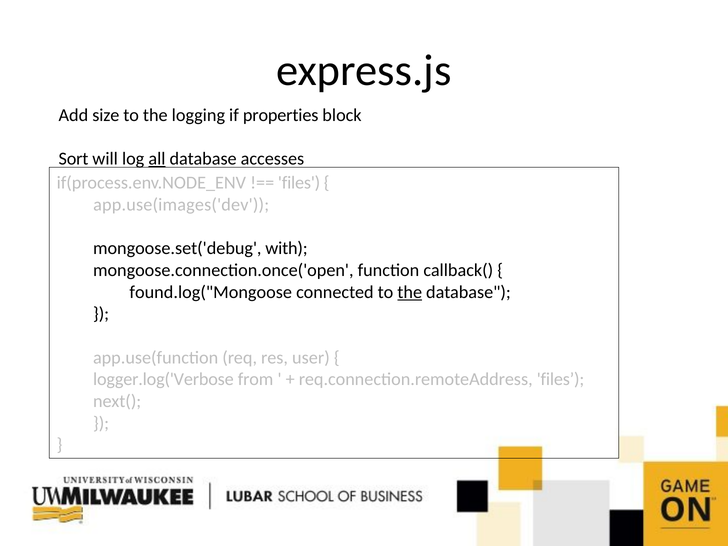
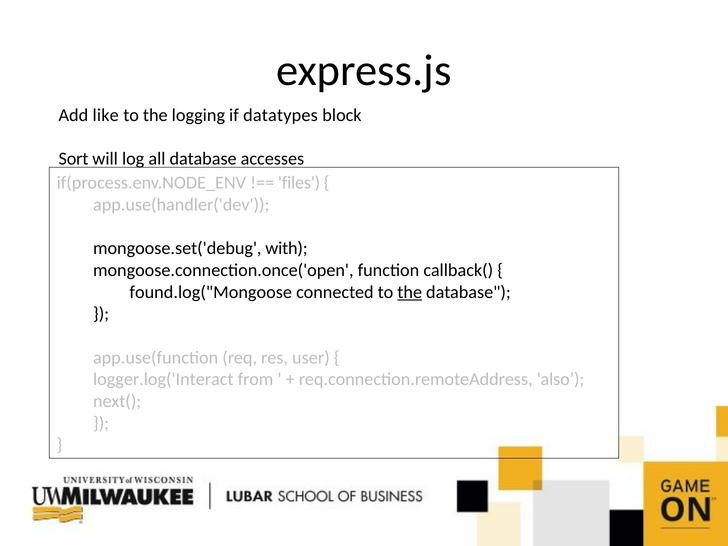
size: size -> like
properties: properties -> datatypes
all underline: present -> none
app.use(images('dev: app.use(images('dev -> app.use(handler('dev
logger.log('Verbose: logger.log('Verbose -> logger.log('Interact
req.connection.remoteAddress files: files -> also
